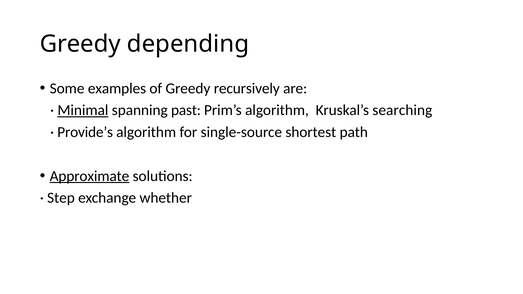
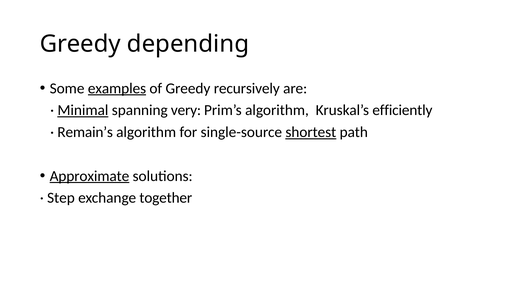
examples underline: none -> present
past: past -> very
searching: searching -> efficiently
Provide’s: Provide’s -> Remain’s
shortest underline: none -> present
whether: whether -> together
